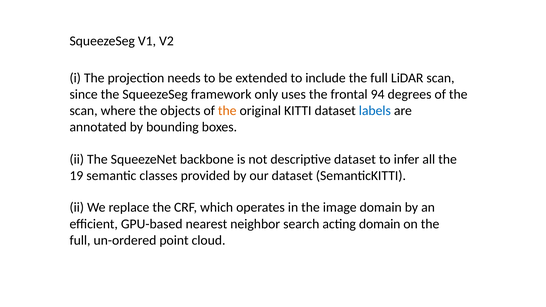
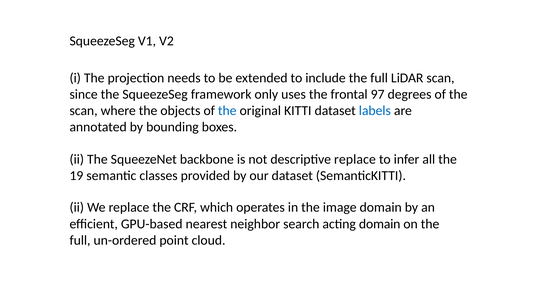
94: 94 -> 97
the at (227, 111) colour: orange -> blue
descriptive dataset: dataset -> replace
